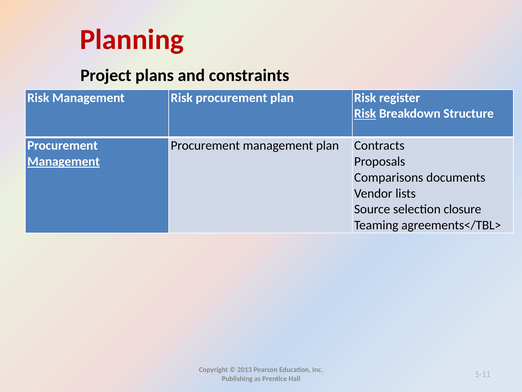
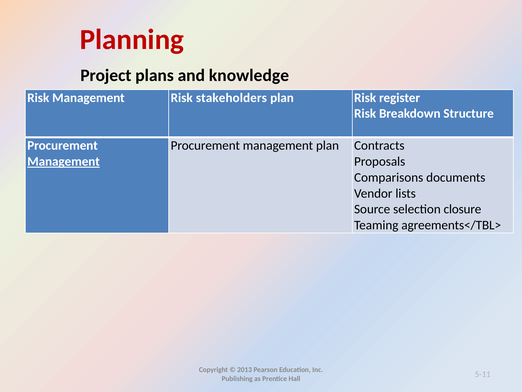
constraints: constraints -> knowledge
Risk procurement: procurement -> stakeholders
Risk at (365, 113) underline: present -> none
